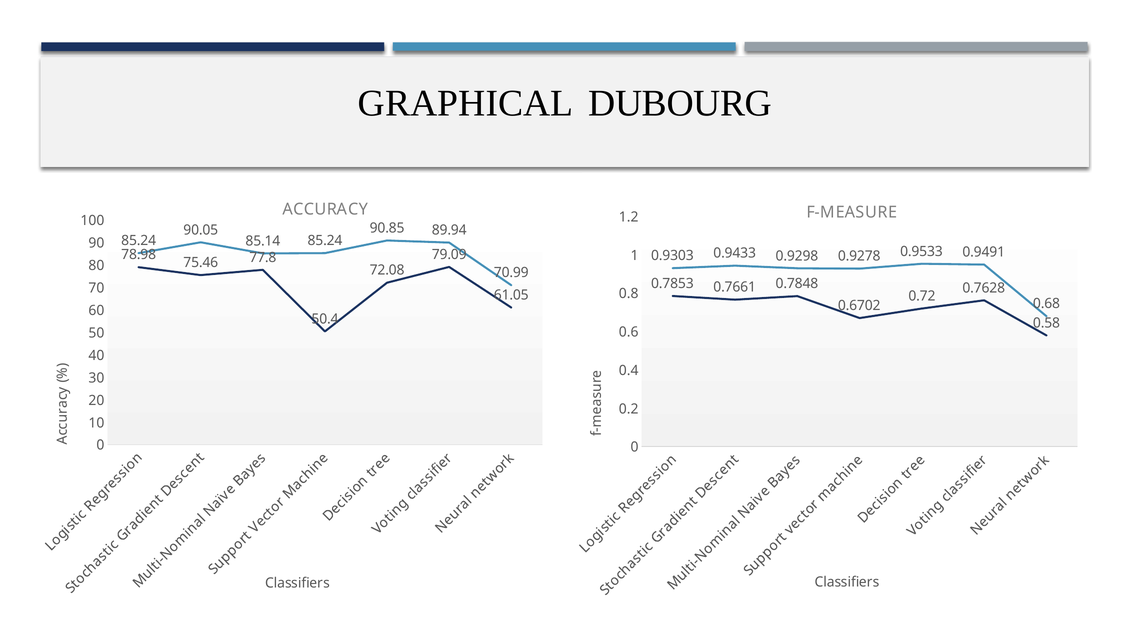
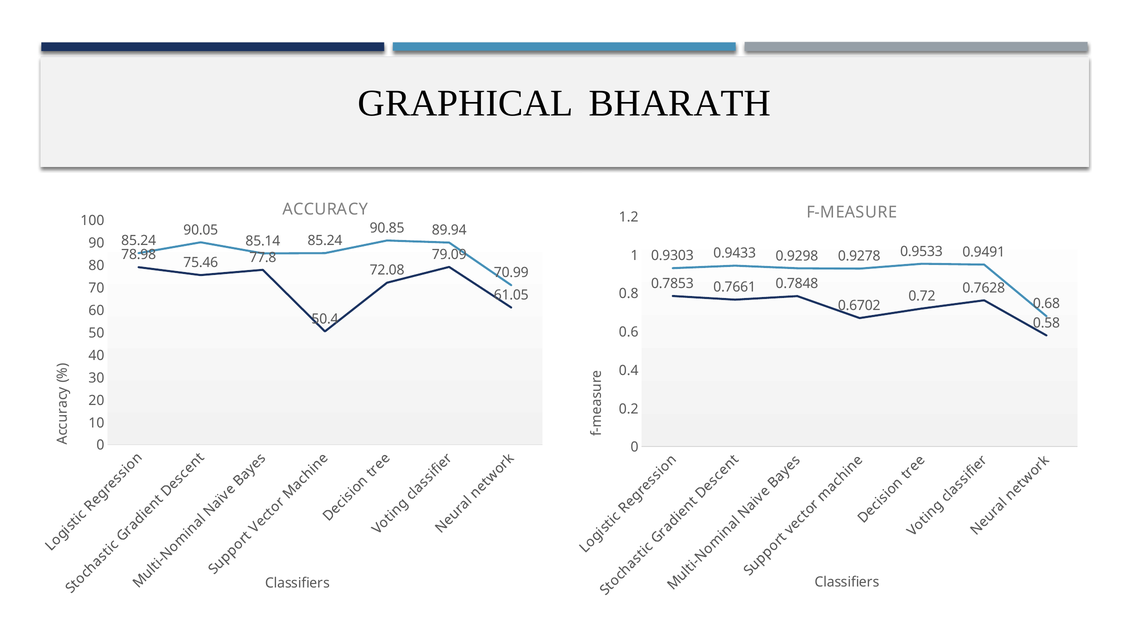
DUBOURG: DUBOURG -> BHARATH
